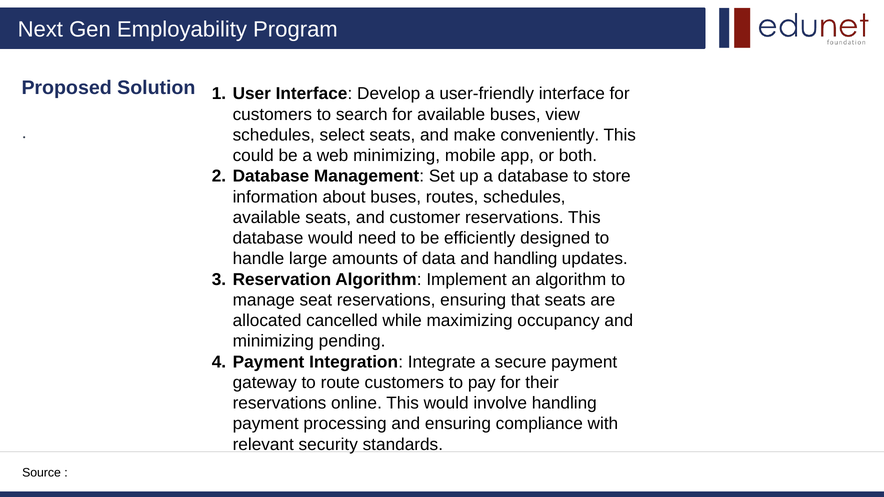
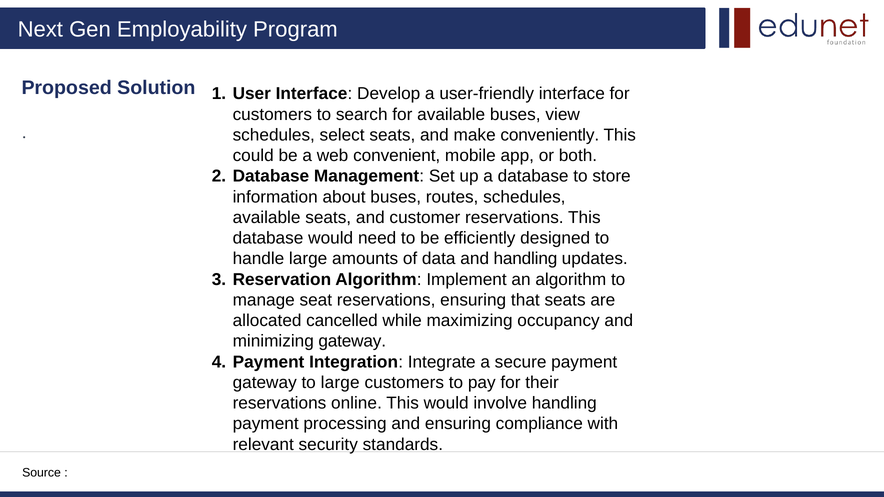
web minimizing: minimizing -> convenient
minimizing pending: pending -> gateway
to route: route -> large
